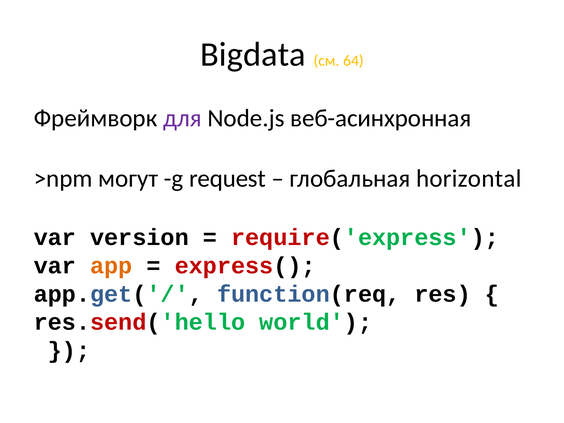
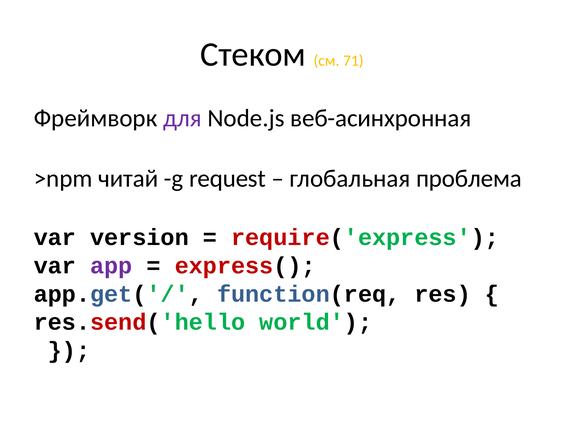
Bigdata: Bigdata -> Стеком
64: 64 -> 71
могут: могут -> читай
horizontal: horizontal -> проблема
app colour: orange -> purple
